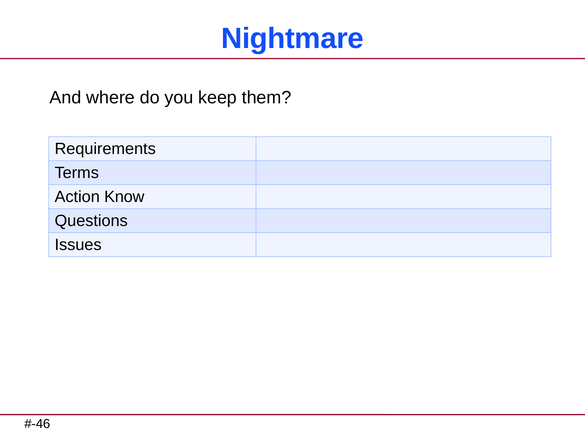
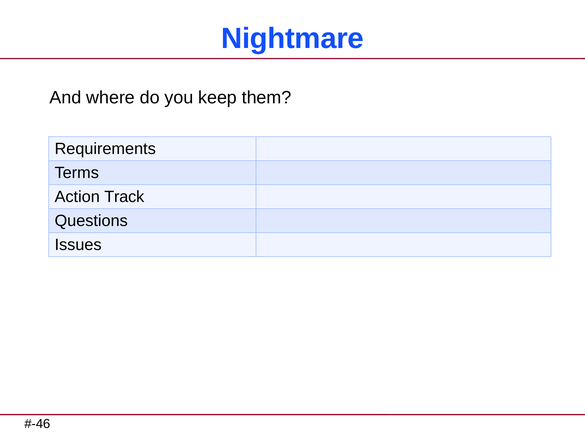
Know: Know -> Track
